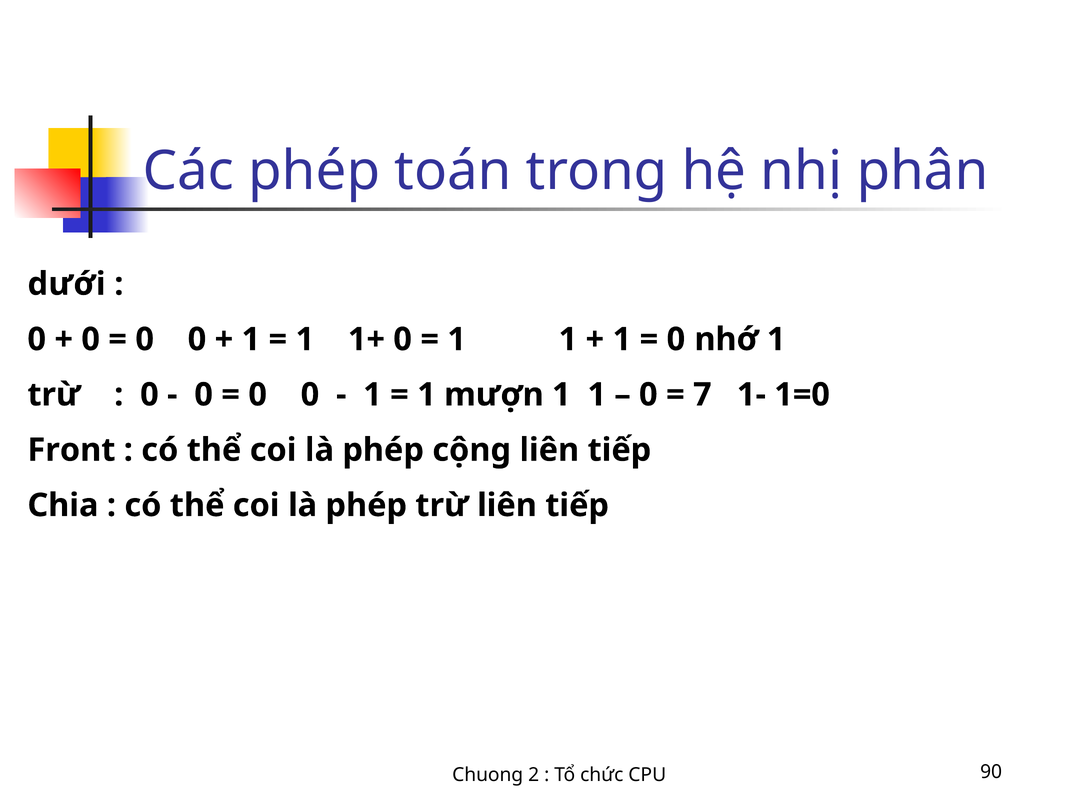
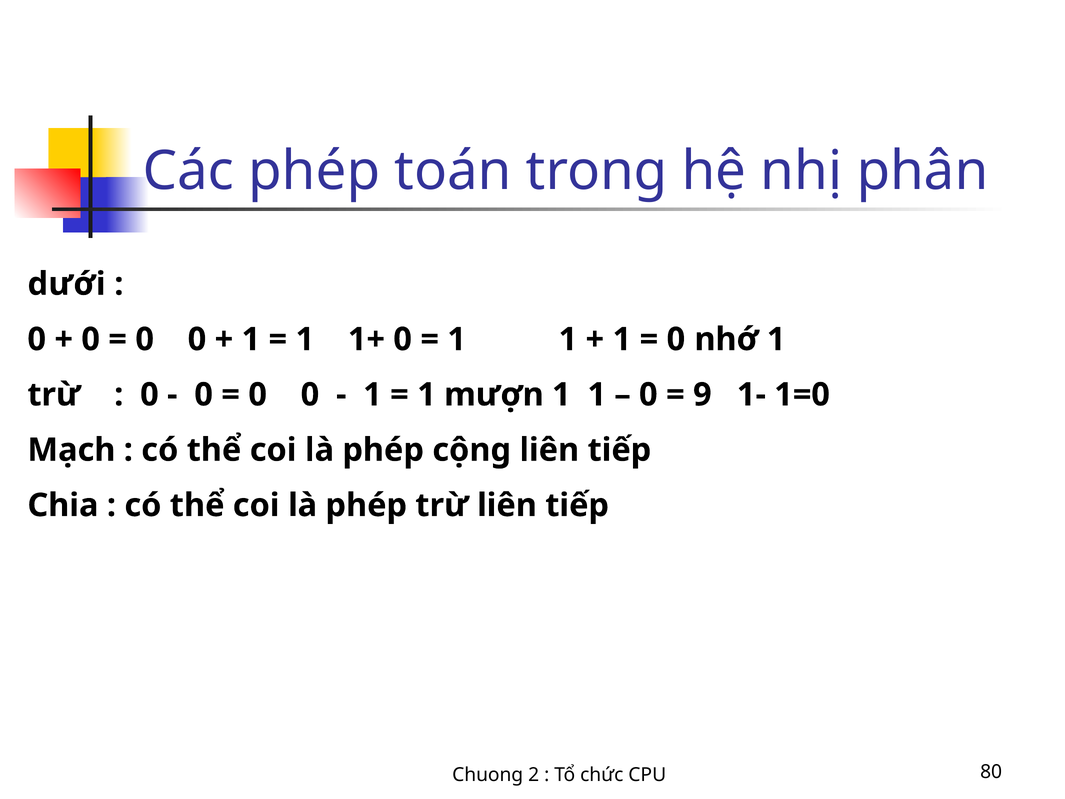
7: 7 -> 9
Front: Front -> Mạch
90: 90 -> 80
